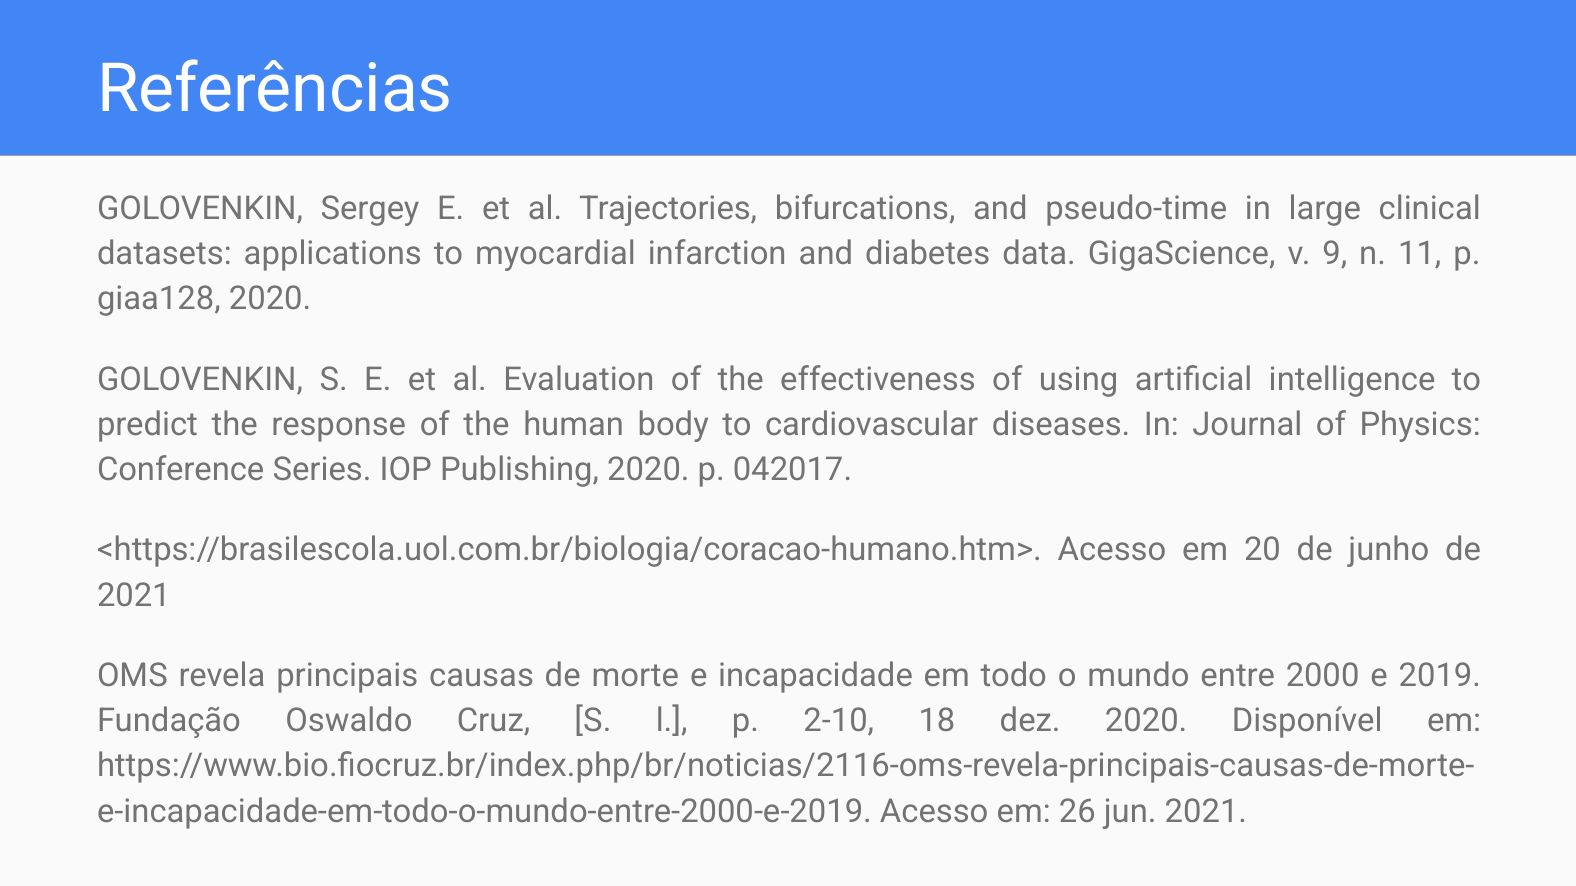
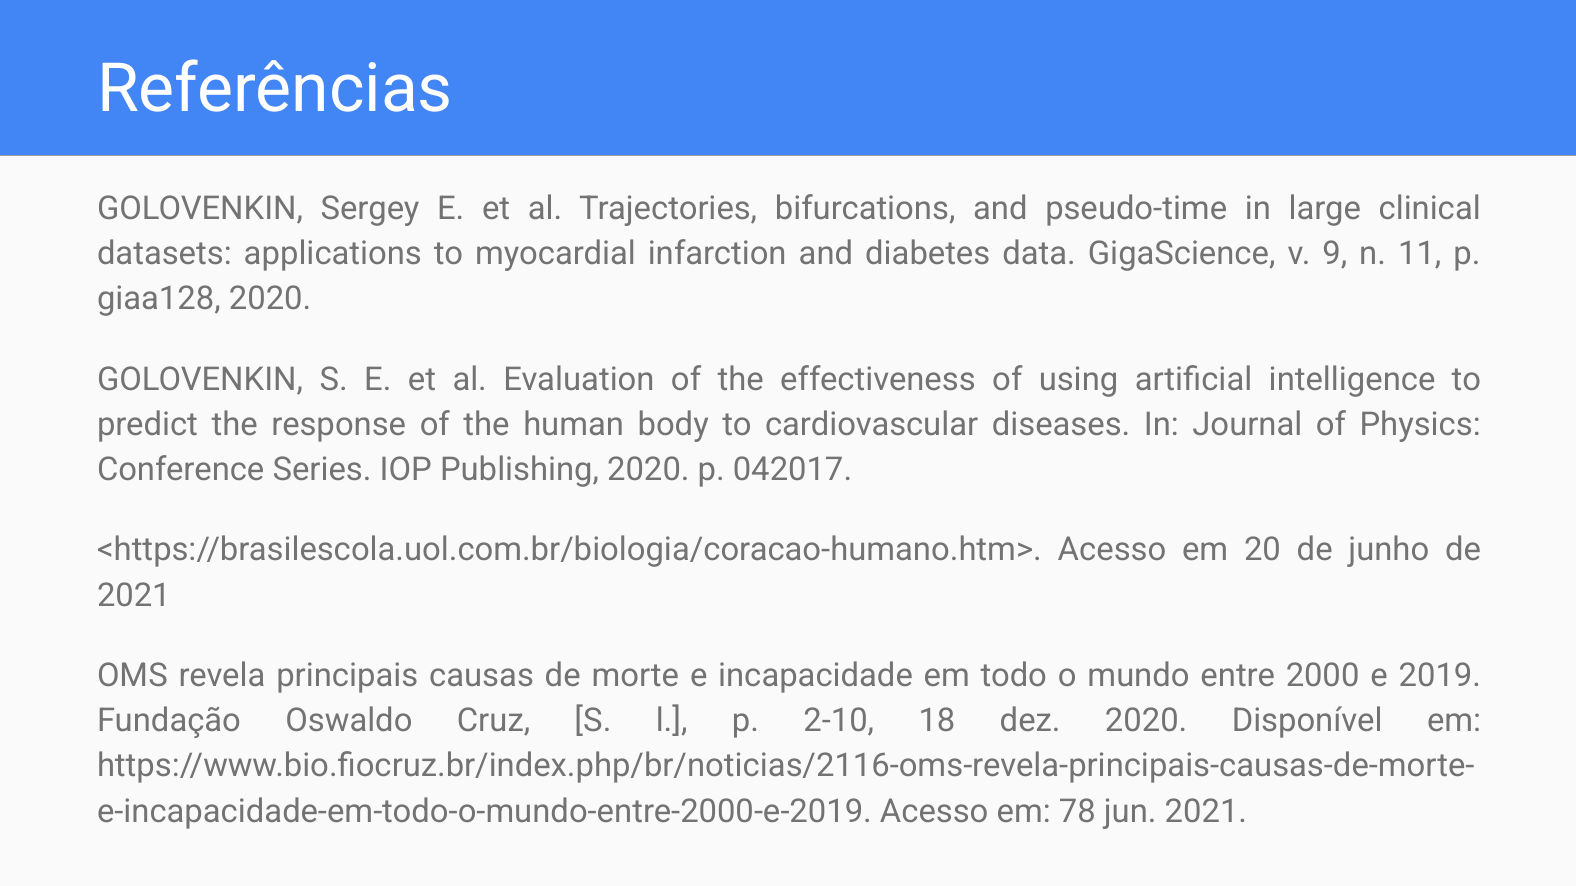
26: 26 -> 78
